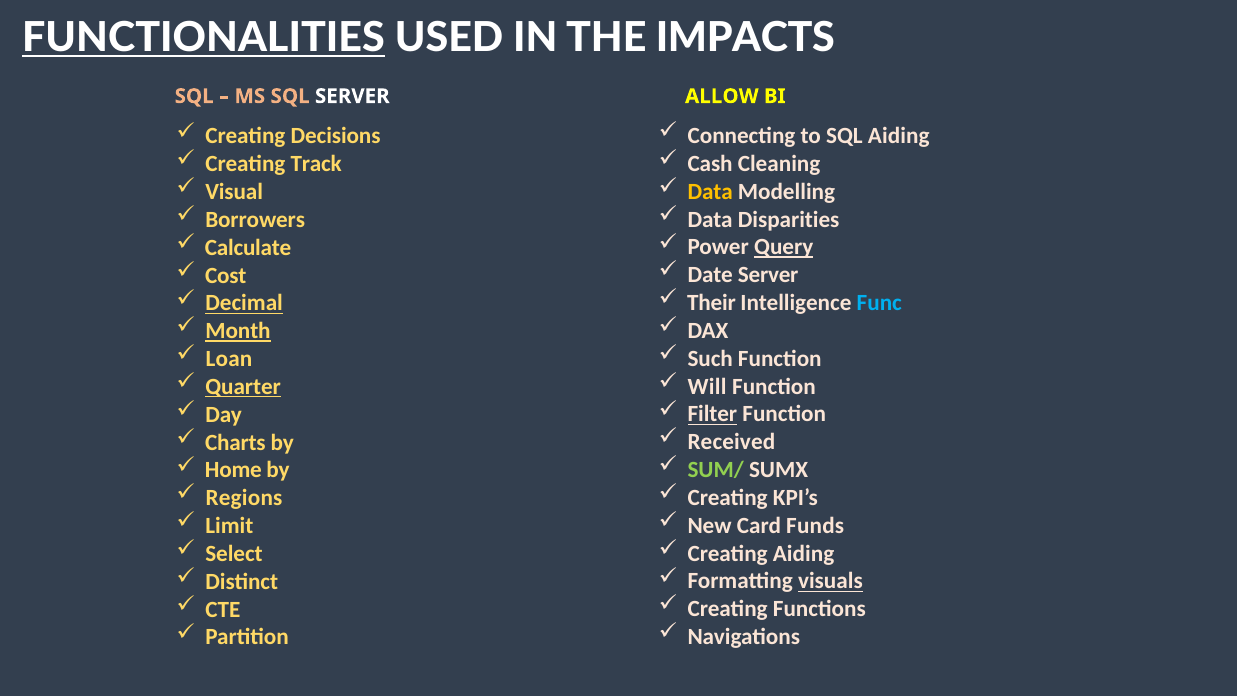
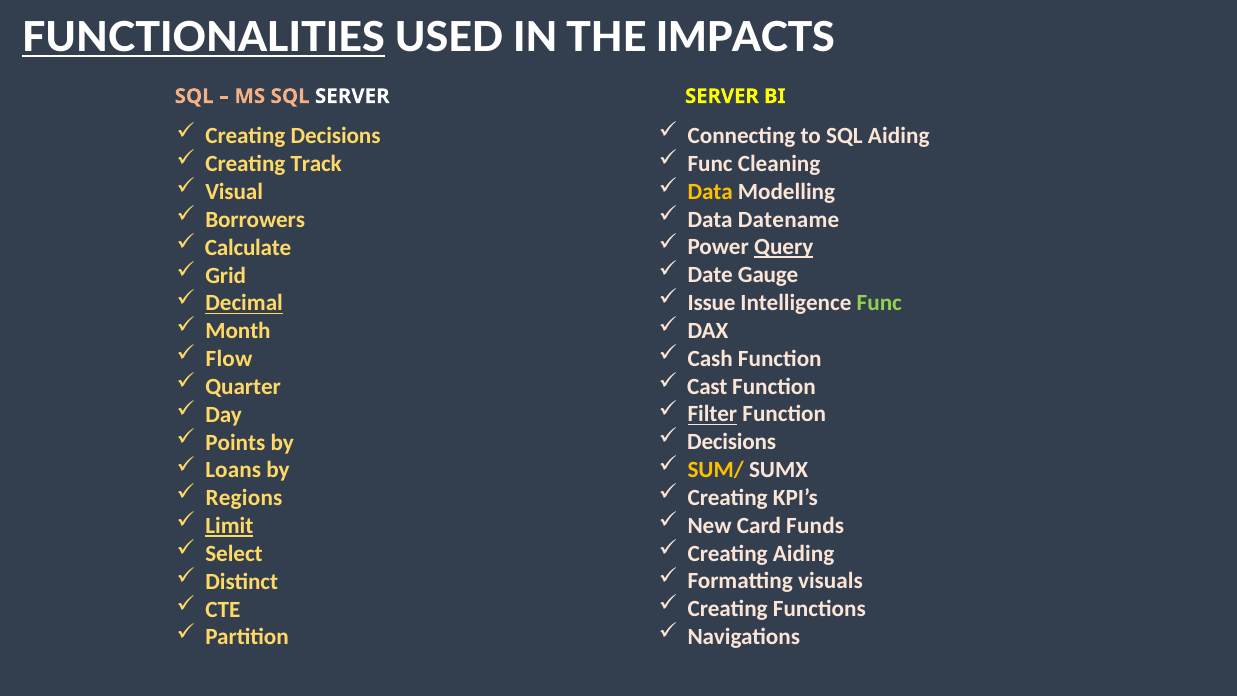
ALLOW at (722, 96): ALLOW -> SERVER
Cash at (710, 164): Cash -> Func
Disparities: Disparities -> Datename
Date Server: Server -> Gauge
Cost: Cost -> Grid
Their: Their -> Issue
Func at (879, 303) colour: light blue -> light green
Month underline: present -> none
Such: Such -> Cash
Loan: Loan -> Flow
Will: Will -> Cast
Quarter underline: present -> none
Received at (731, 442): Received -> Decisions
Charts: Charts -> Points
SUM/ colour: light green -> yellow
Home: Home -> Loans
Limit underline: none -> present
visuals underline: present -> none
